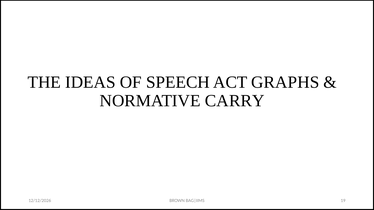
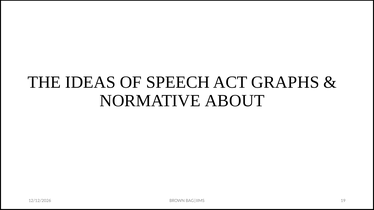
CARRY: CARRY -> ABOUT
